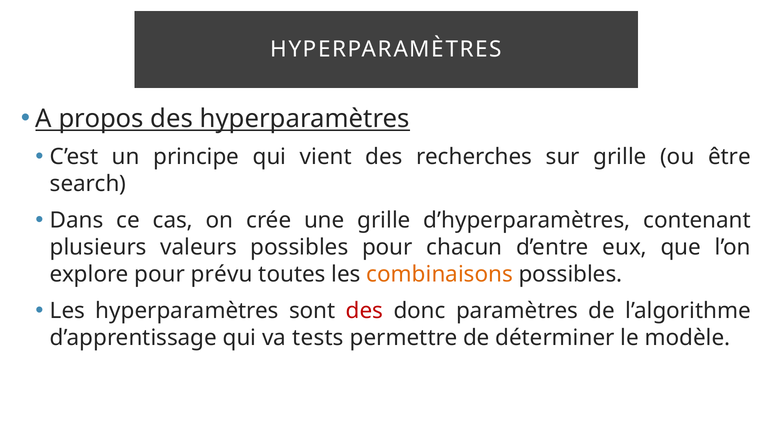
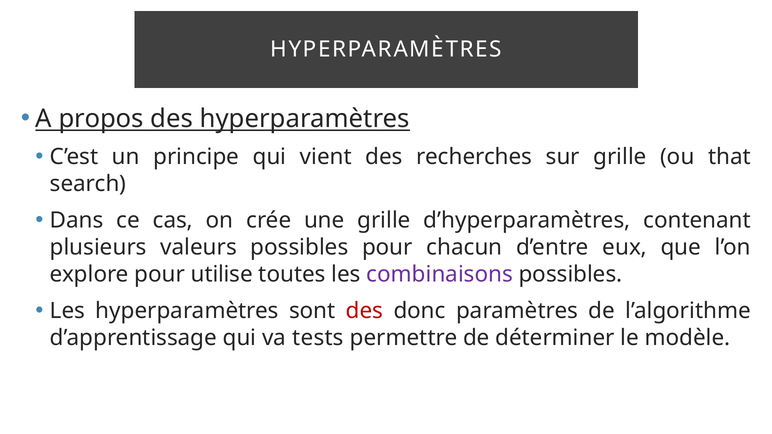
être: être -> that
prévu: prévu -> utilise
combinaisons colour: orange -> purple
